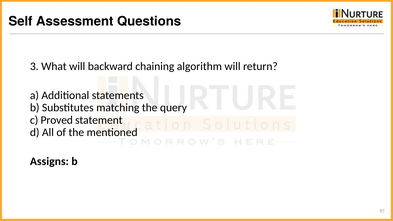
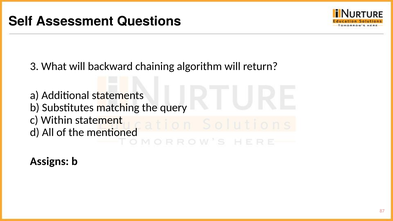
Proved: Proved -> Within
